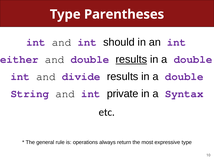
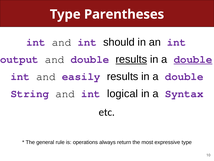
either: either -> output
double at (193, 59) underline: none -> present
divide: divide -> easily
private: private -> logical
